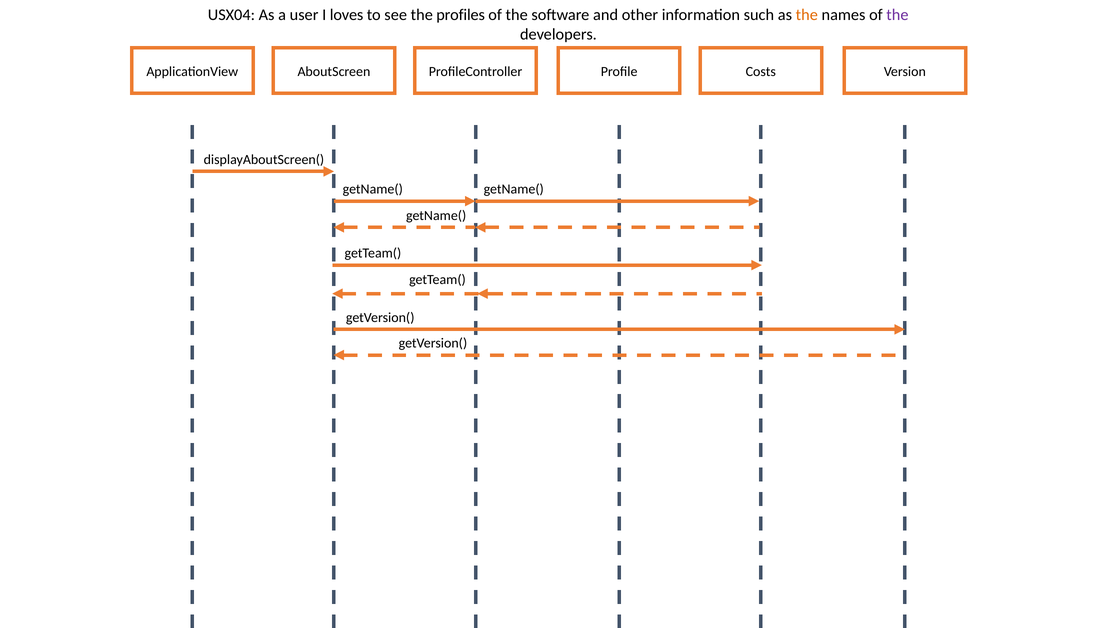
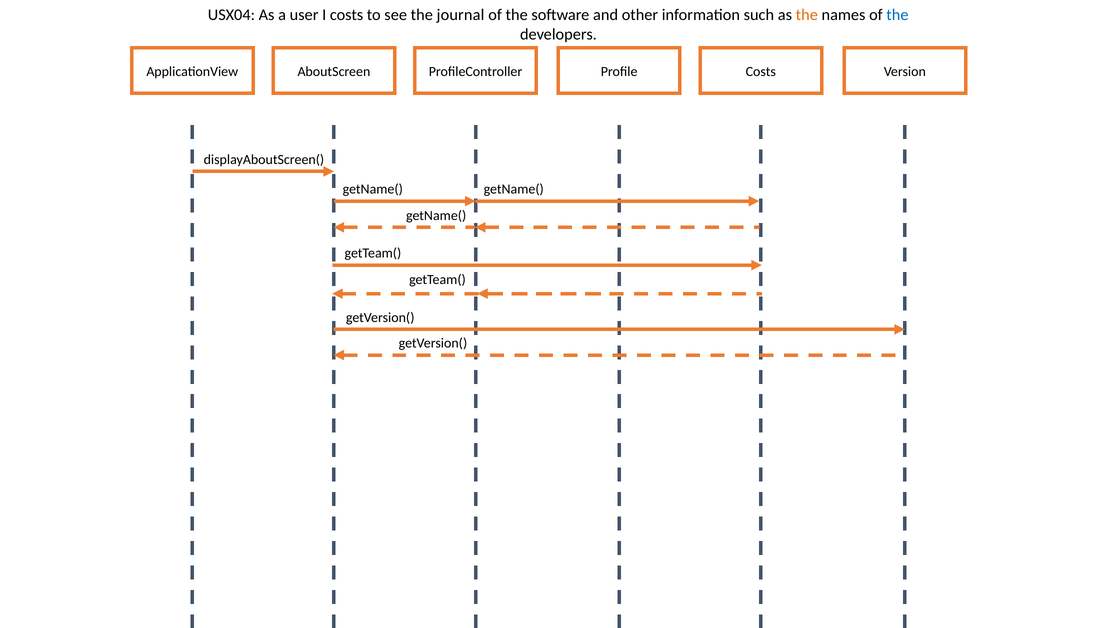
I loves: loves -> costs
profiles: profiles -> journal
the at (897, 15) colour: purple -> blue
